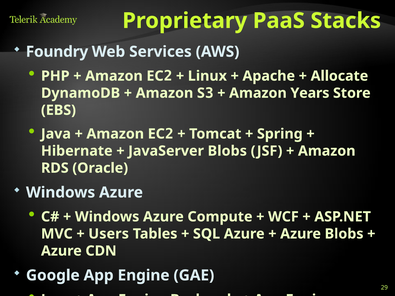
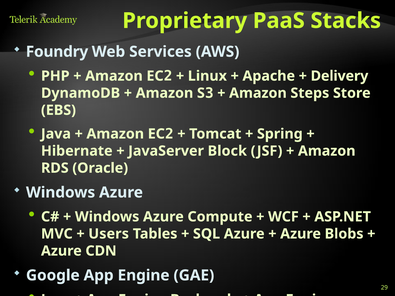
Allocate: Allocate -> Delivery
Years: Years -> Steps
JavaServer Blobs: Blobs -> Block
